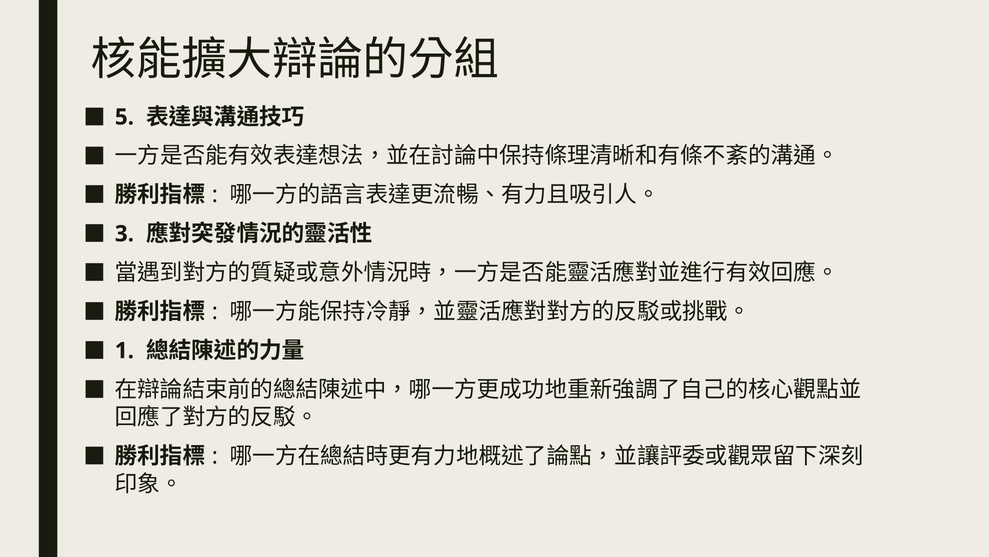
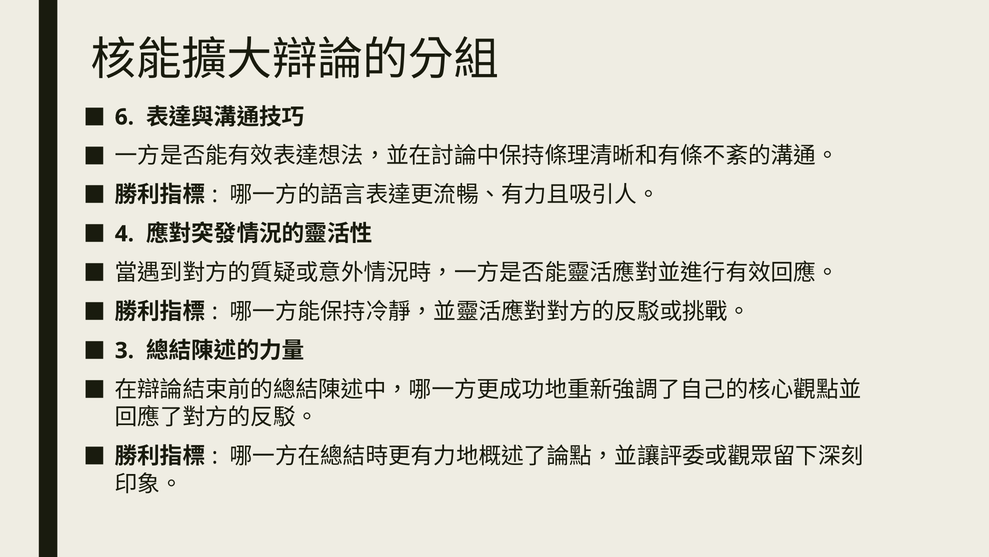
5: 5 -> 6
3: 3 -> 4
1: 1 -> 3
